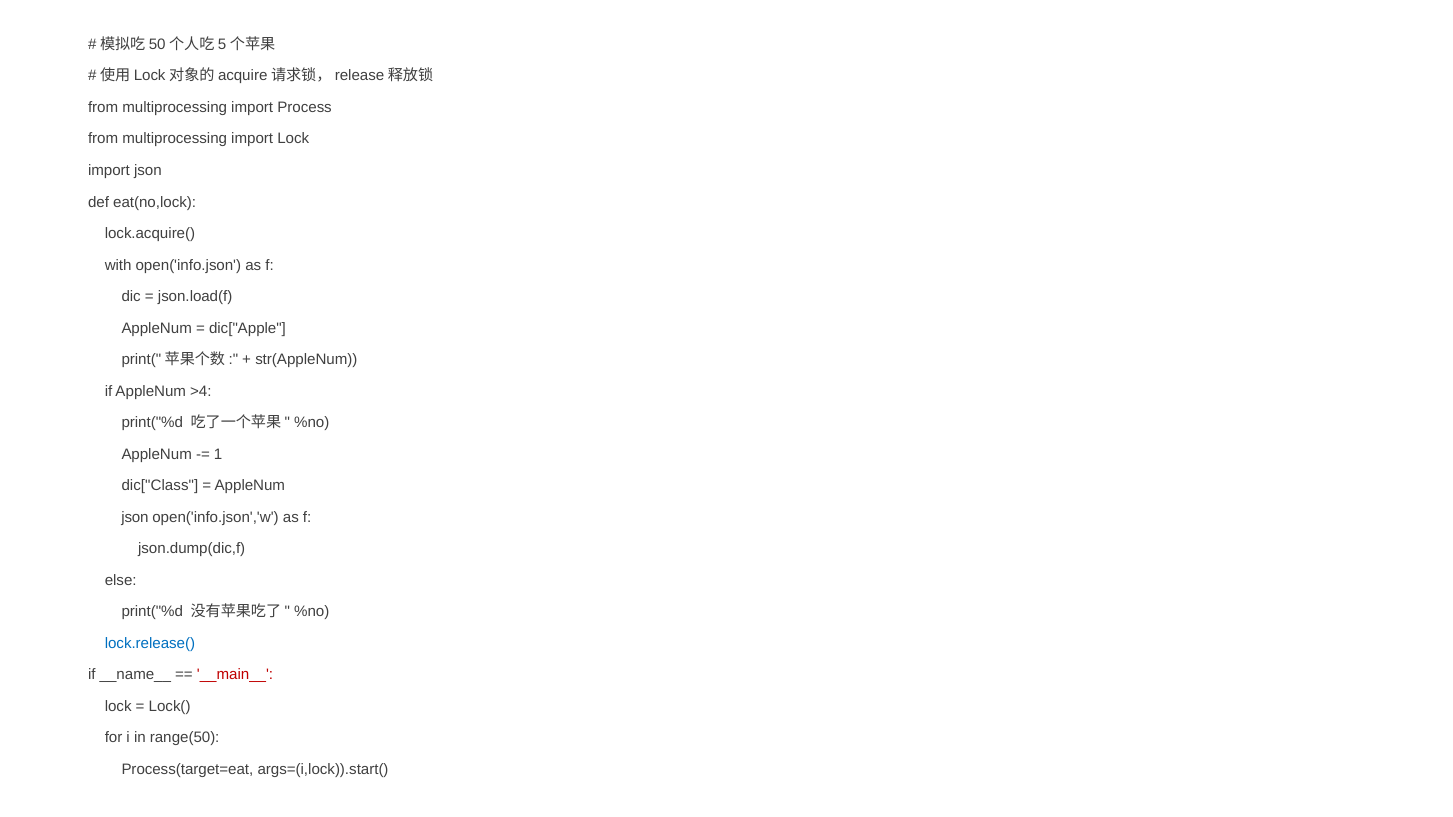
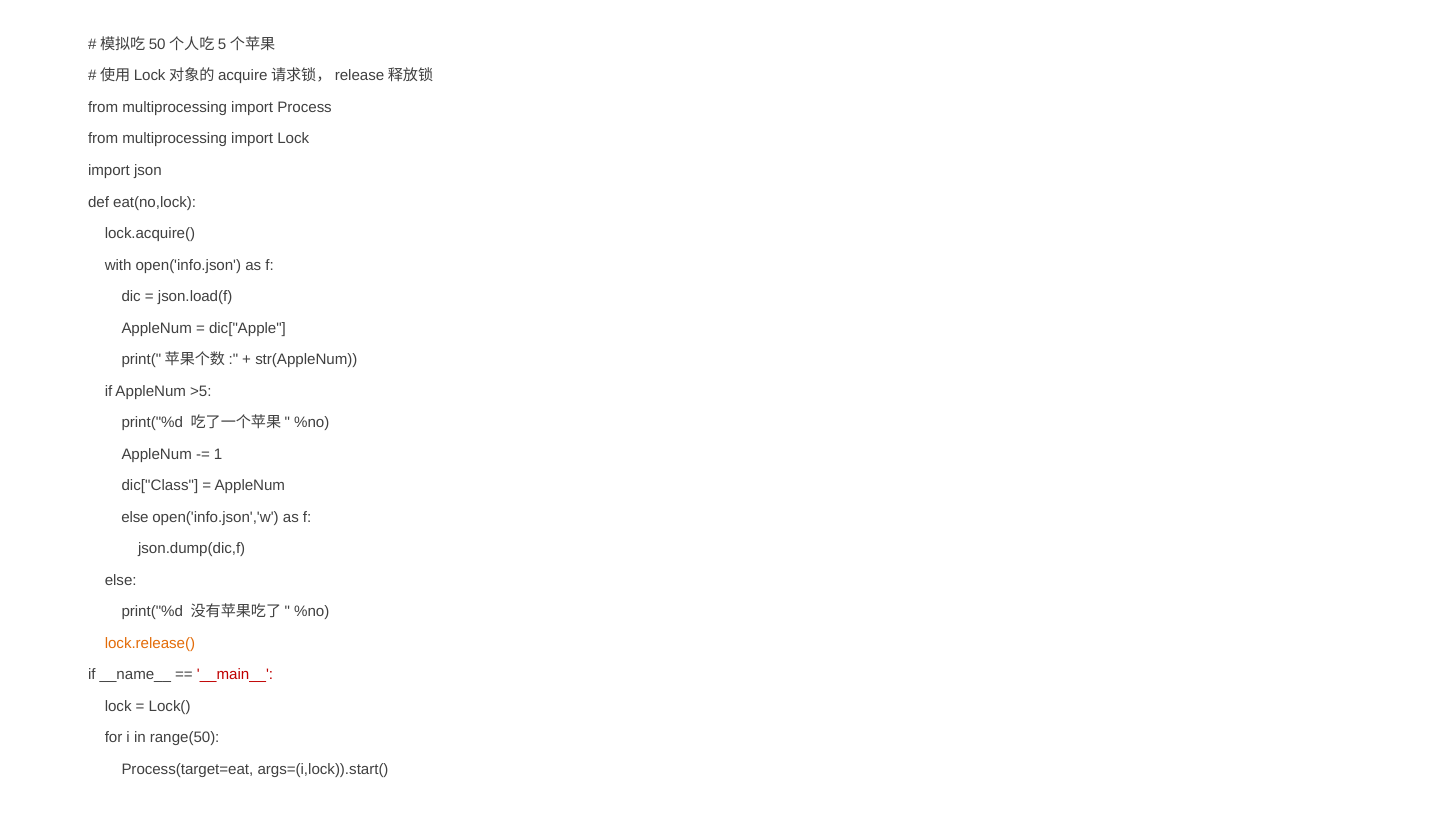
>4: >4 -> >5
json at (135, 517): json -> else
lock.release( colour: blue -> orange
